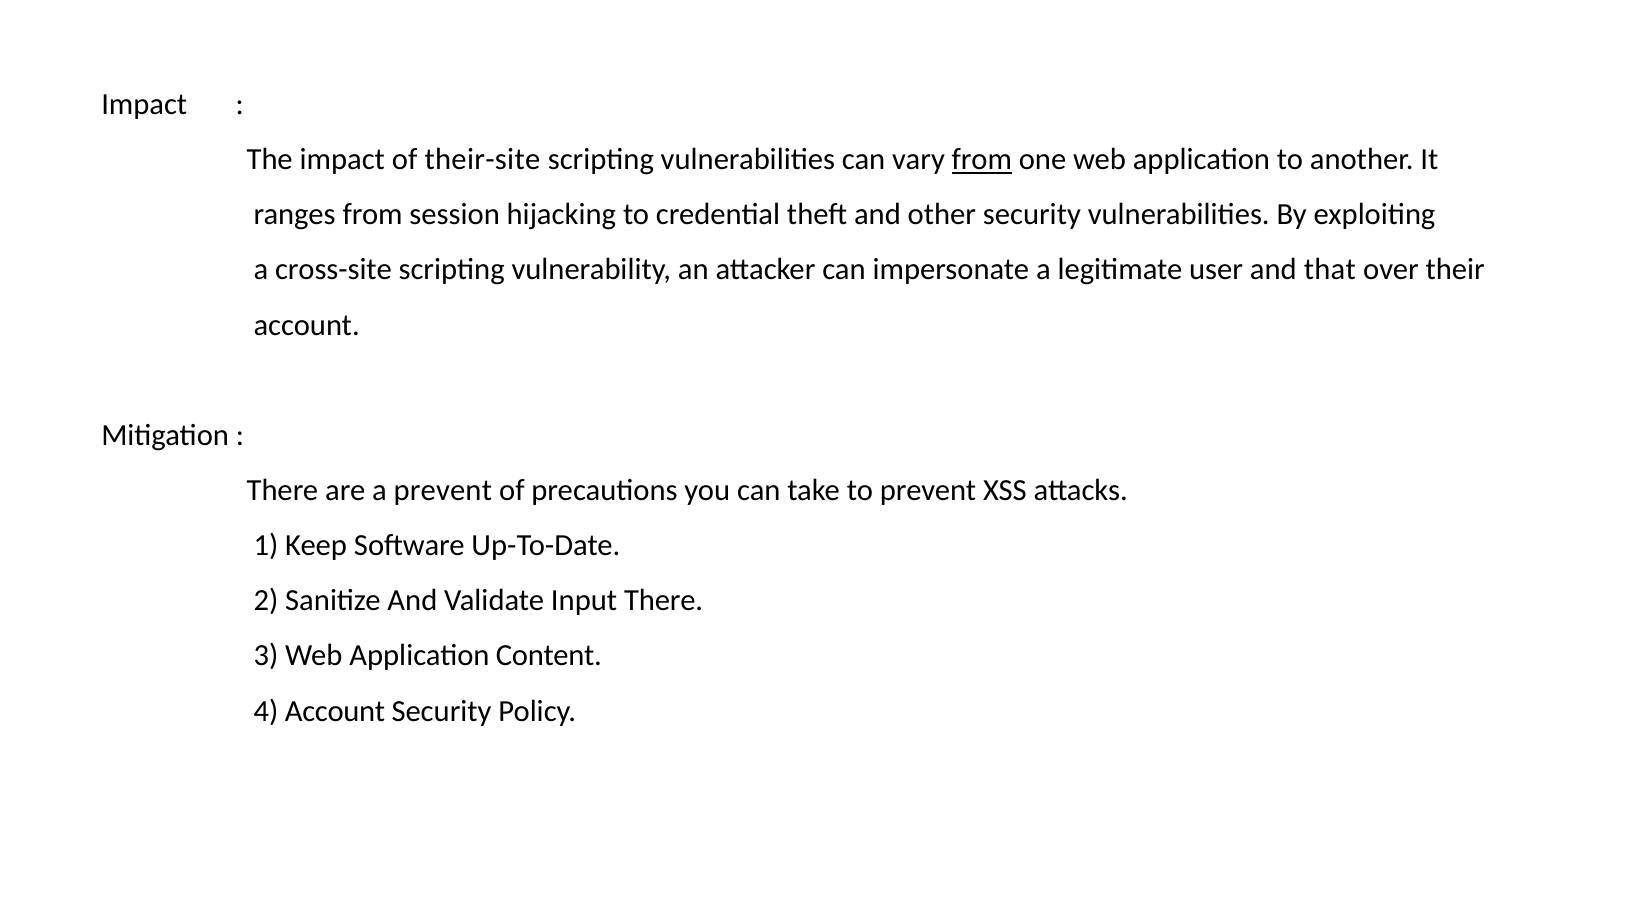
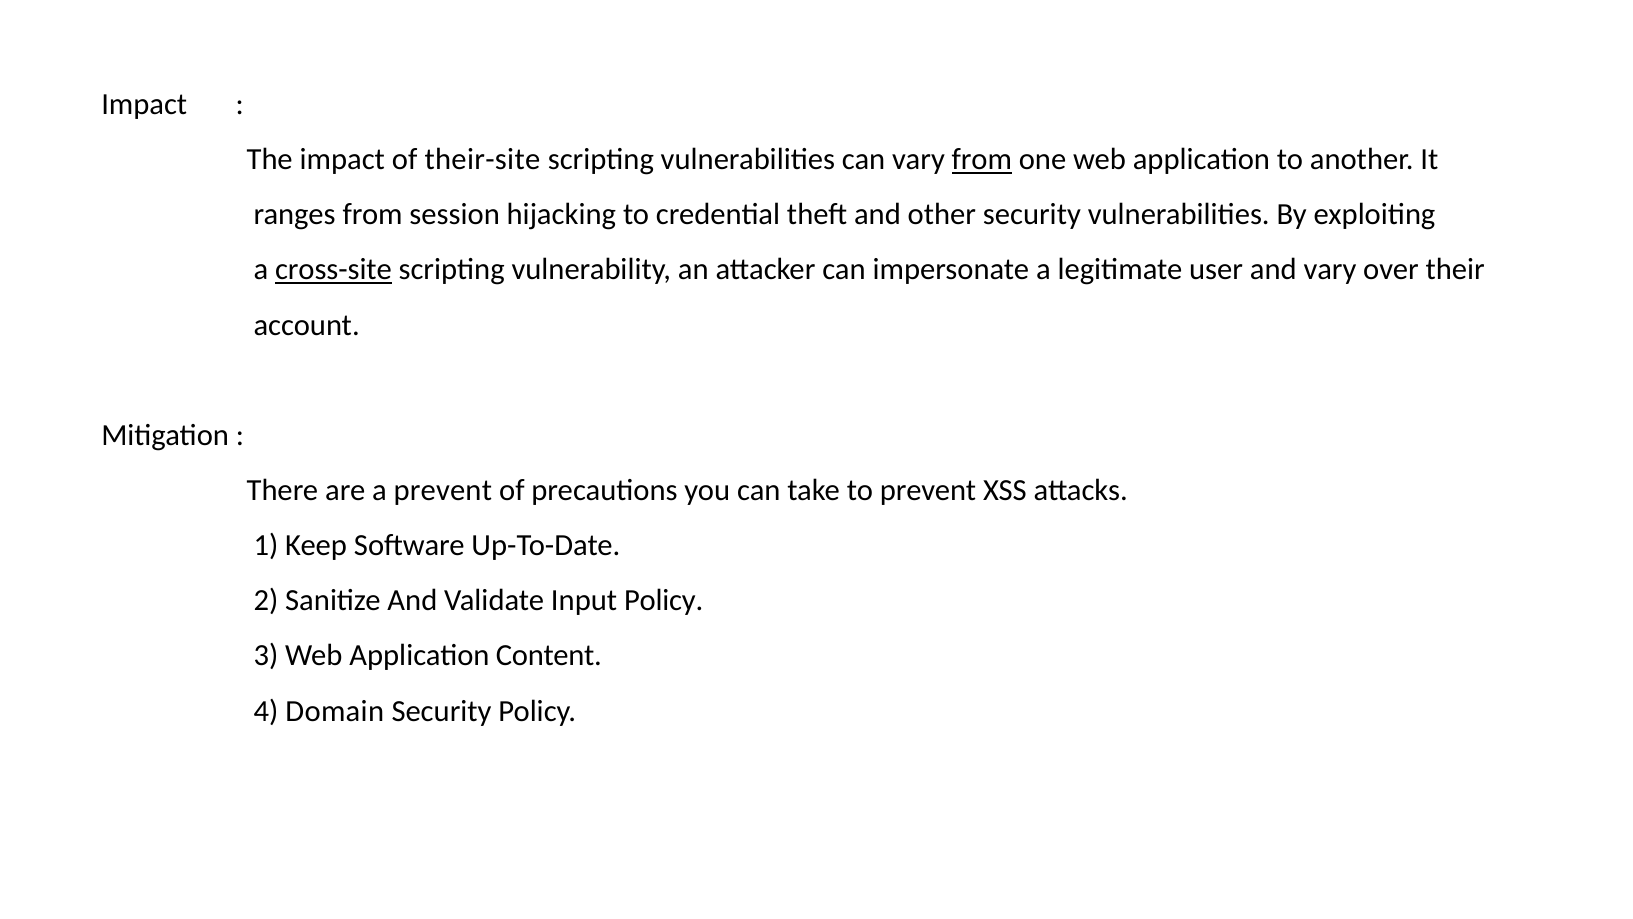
cross-site underline: none -> present
and that: that -> vary
Input There: There -> Policy
4 Account: Account -> Domain
